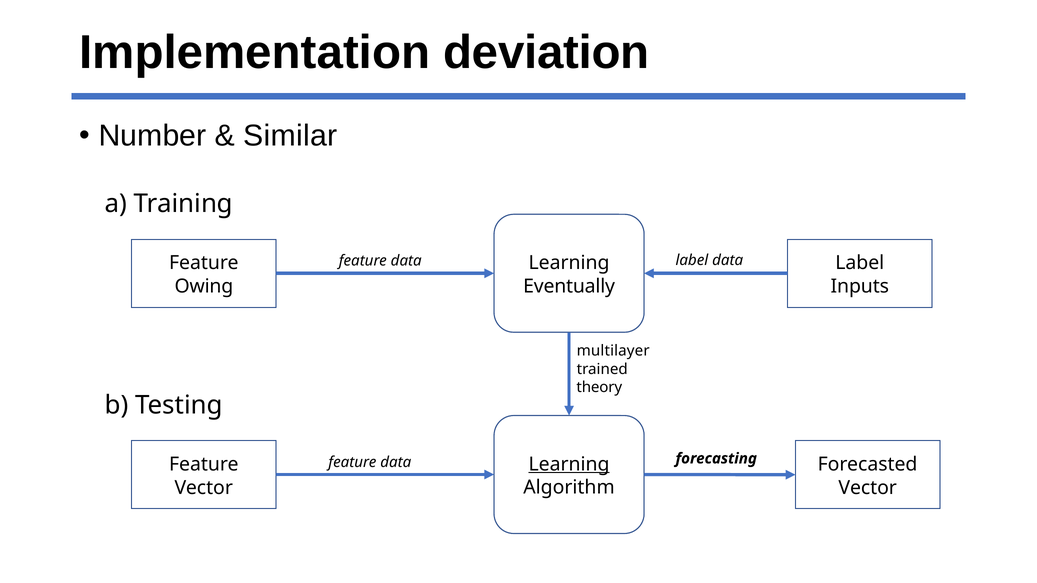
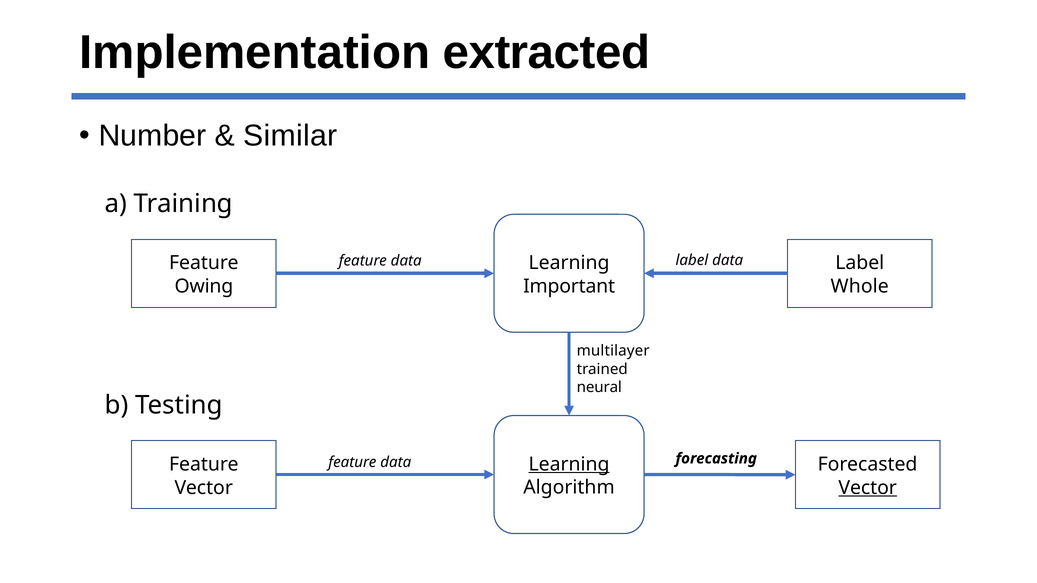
deviation: deviation -> extracted
Eventually: Eventually -> Important
Inputs: Inputs -> Whole
theory: theory -> neural
Vector at (868, 488) underline: none -> present
